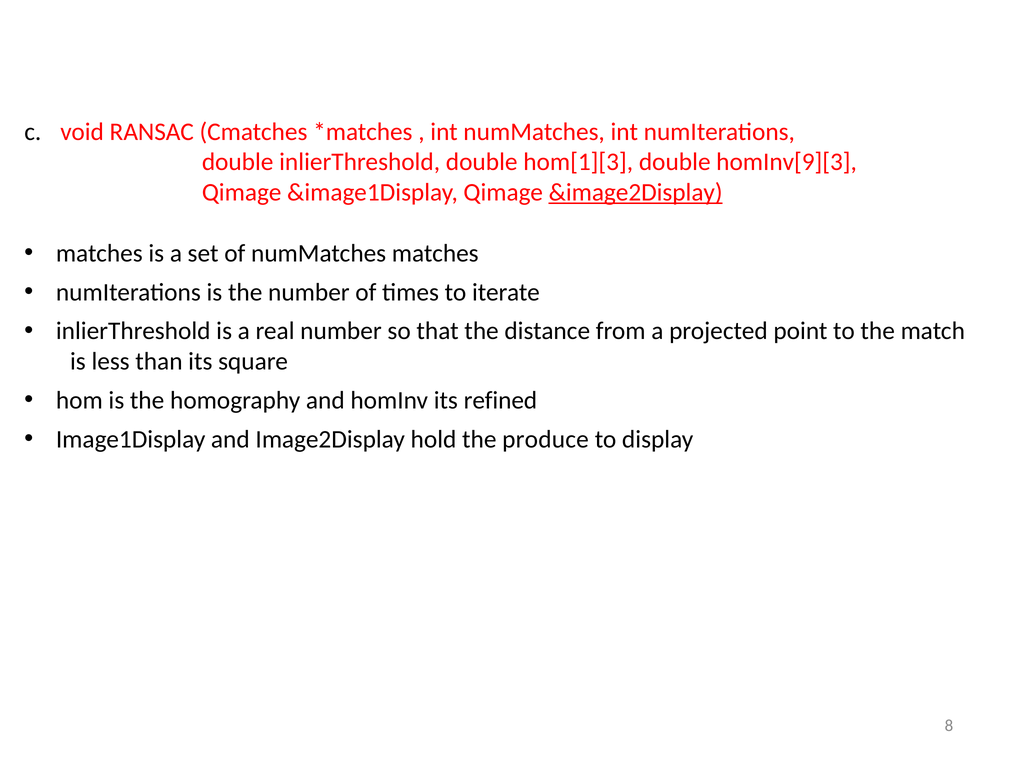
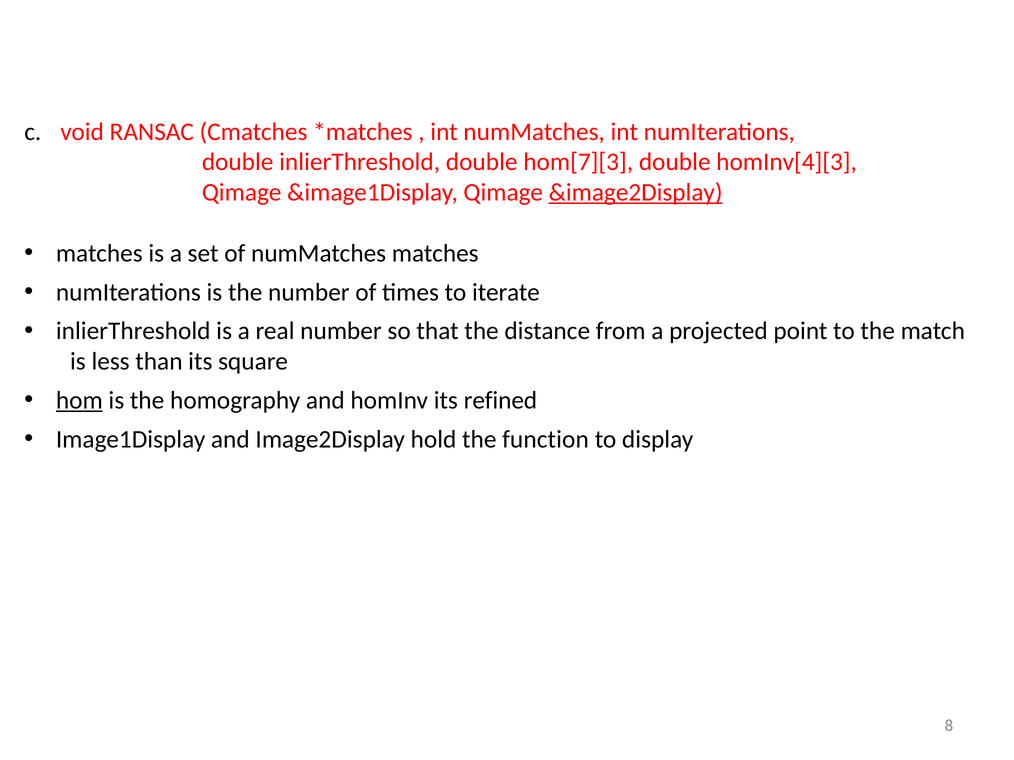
hom[1][3: hom[1][3 -> hom[7][3
homInv[9][3: homInv[9][3 -> homInv[4][3
hom underline: none -> present
produce: produce -> function
